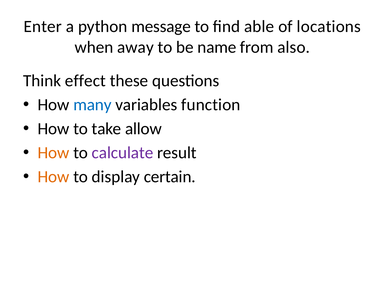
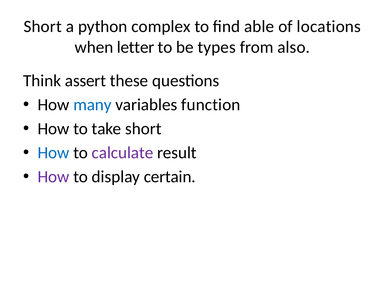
Enter at (43, 27): Enter -> Short
message: message -> complex
away: away -> letter
name: name -> types
effect: effect -> assert
take allow: allow -> short
How at (53, 153) colour: orange -> blue
How at (53, 177) colour: orange -> purple
